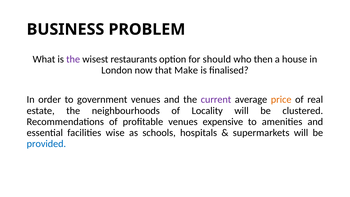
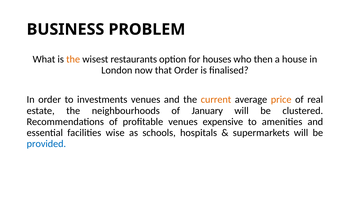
the at (73, 59) colour: purple -> orange
should: should -> houses
that Make: Make -> Order
government: government -> investments
current colour: purple -> orange
Locality: Locality -> January
